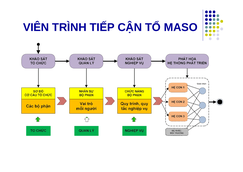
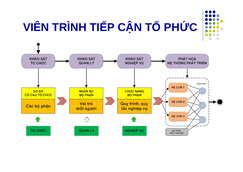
MASO: MASO -> PHỨC
